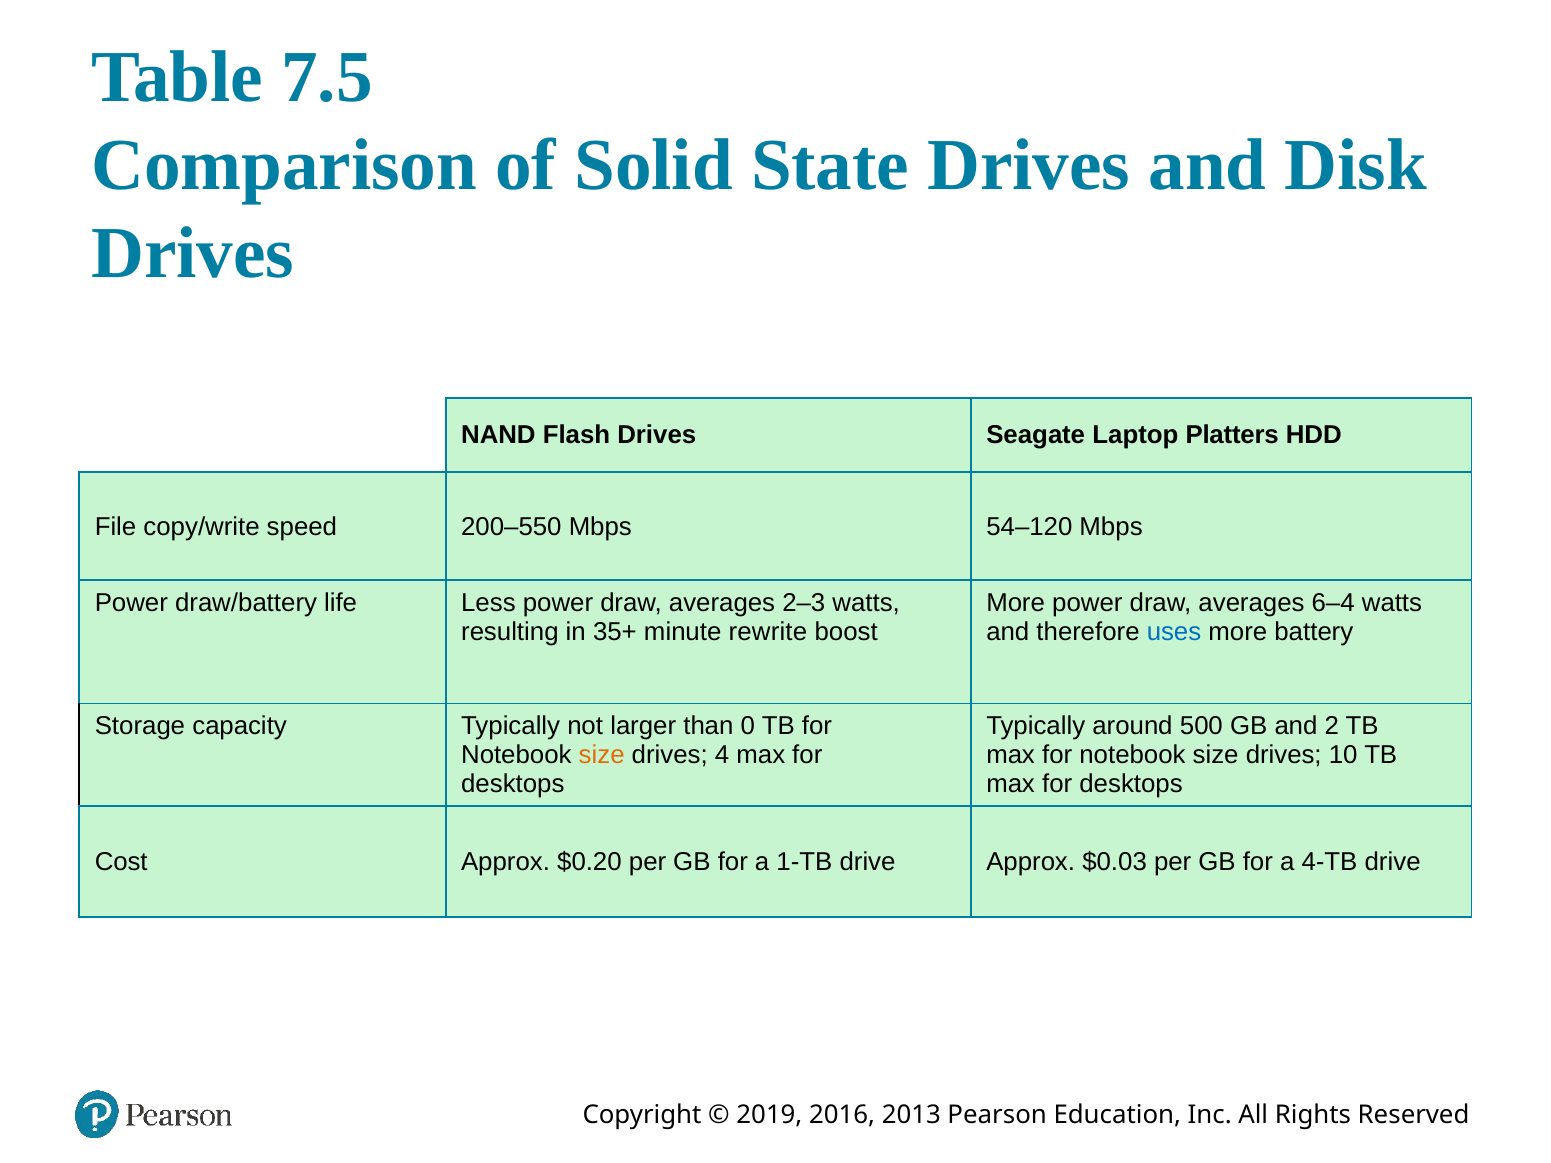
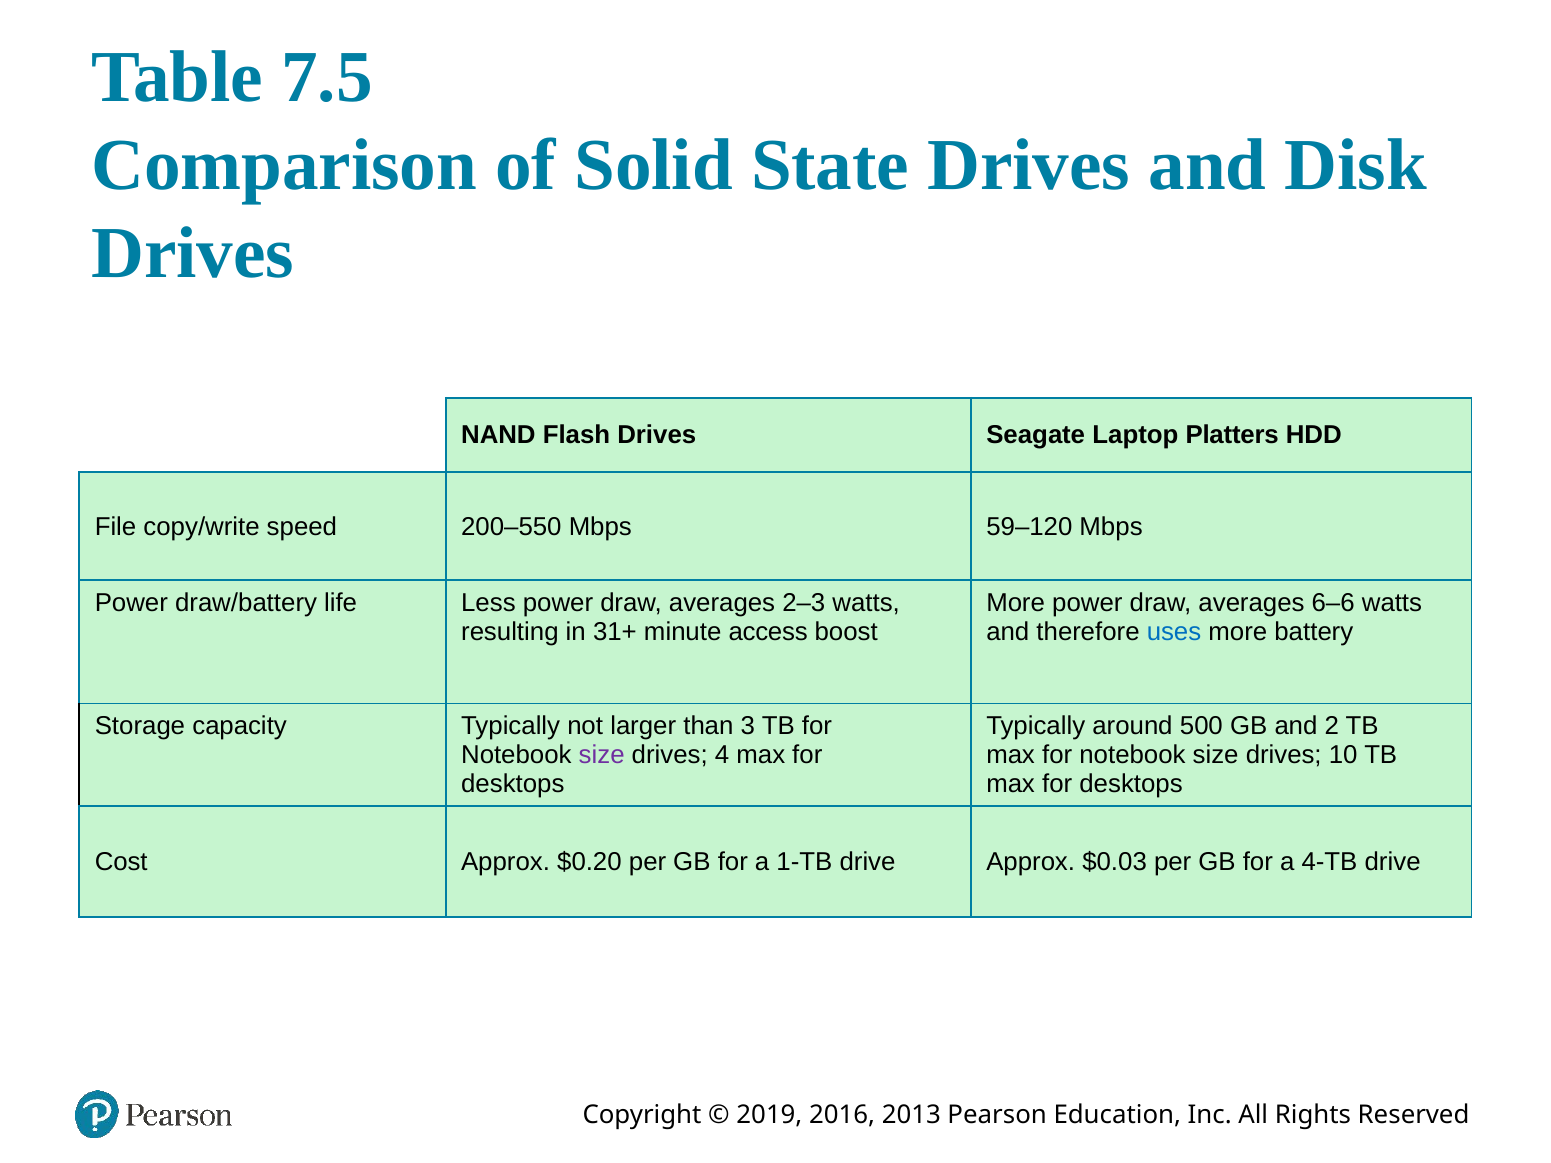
54–120: 54–120 -> 59–120
6–4: 6–4 -> 6–6
35+: 35+ -> 31+
rewrite: rewrite -> access
0: 0 -> 3
size at (602, 755) colour: orange -> purple
